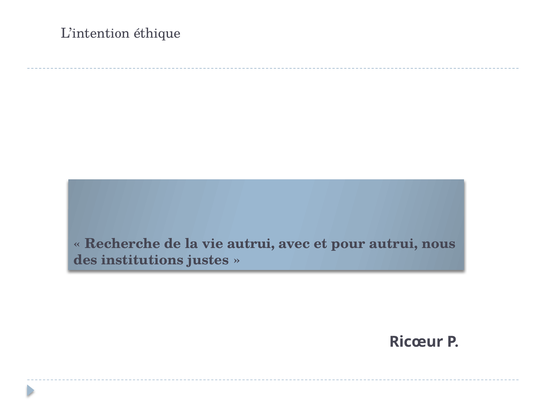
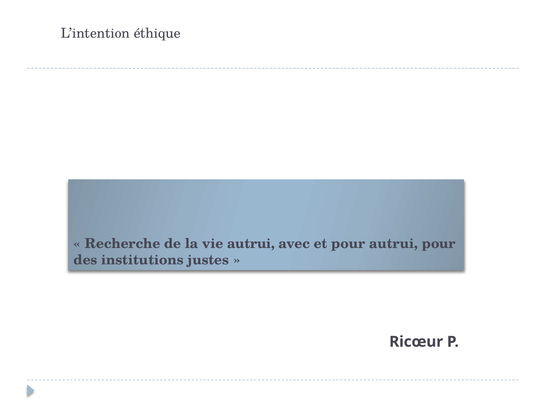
autrui nous: nous -> pour
